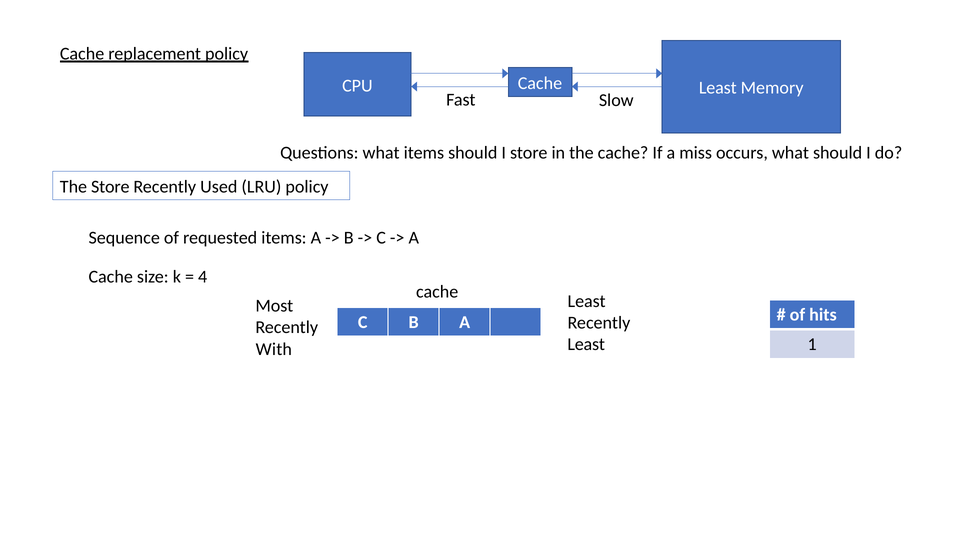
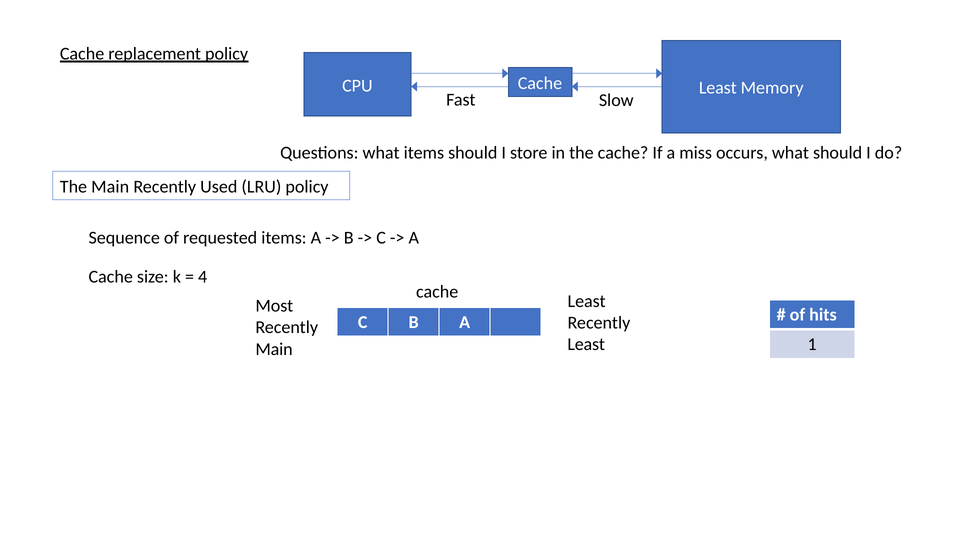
The Store: Store -> Main
With at (274, 349): With -> Main
